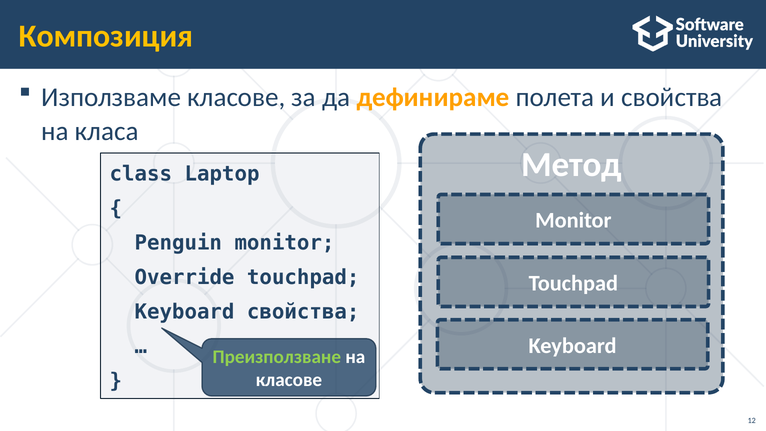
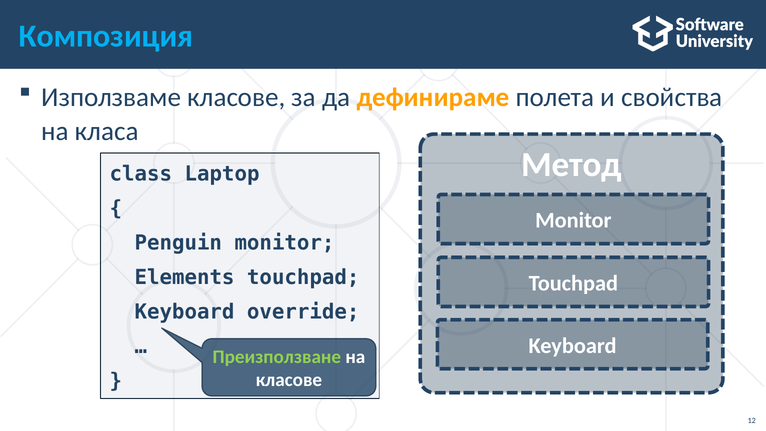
Композиция colour: yellow -> light blue
Override: Override -> Elements
Keyboard свойства: свойства -> override
